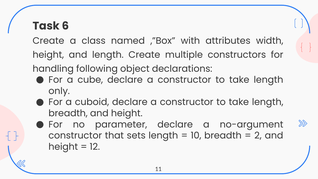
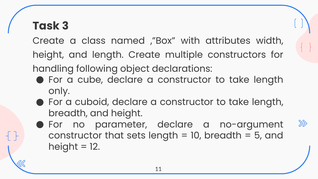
6: 6 -> 3
2: 2 -> 5
